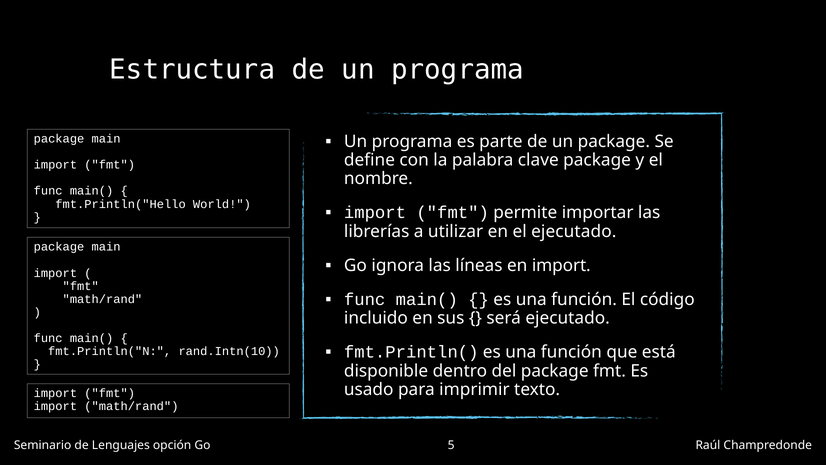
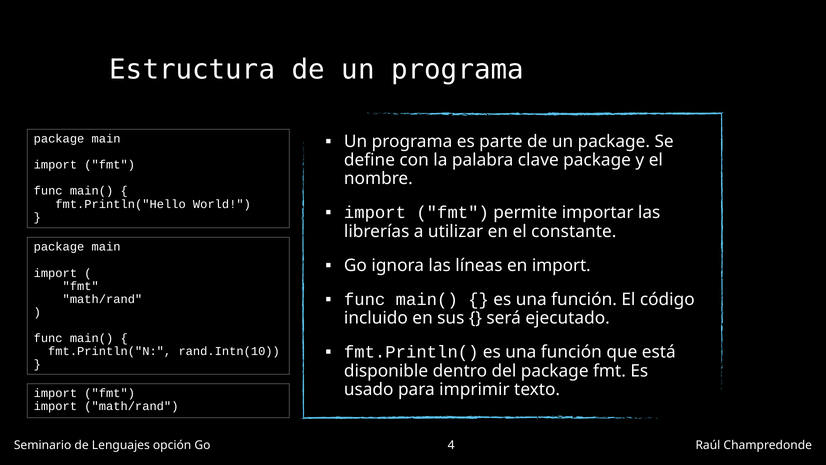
el ejecutado: ejecutado -> constante
5: 5 -> 4
